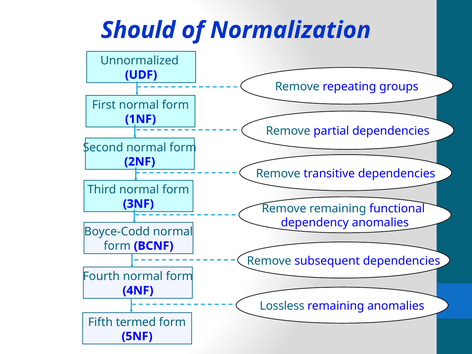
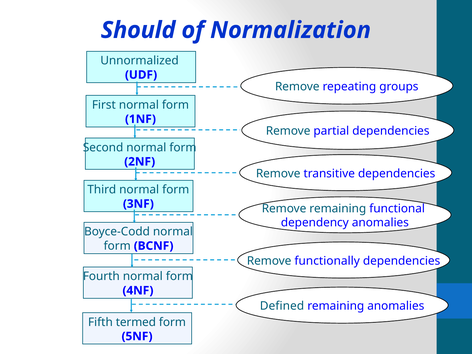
subsequent: subsequent -> functionally
Lossless: Lossless -> Defined
